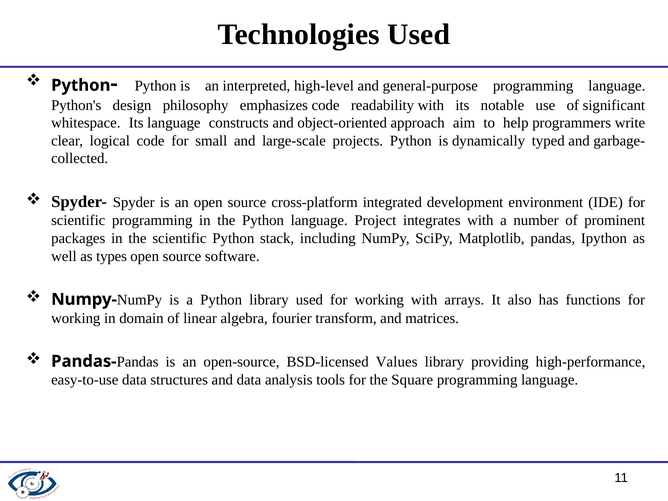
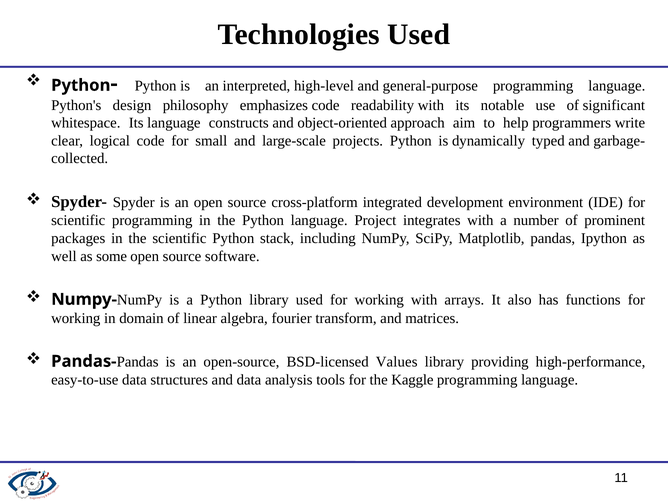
types: types -> some
Square: Square -> Kaggle
